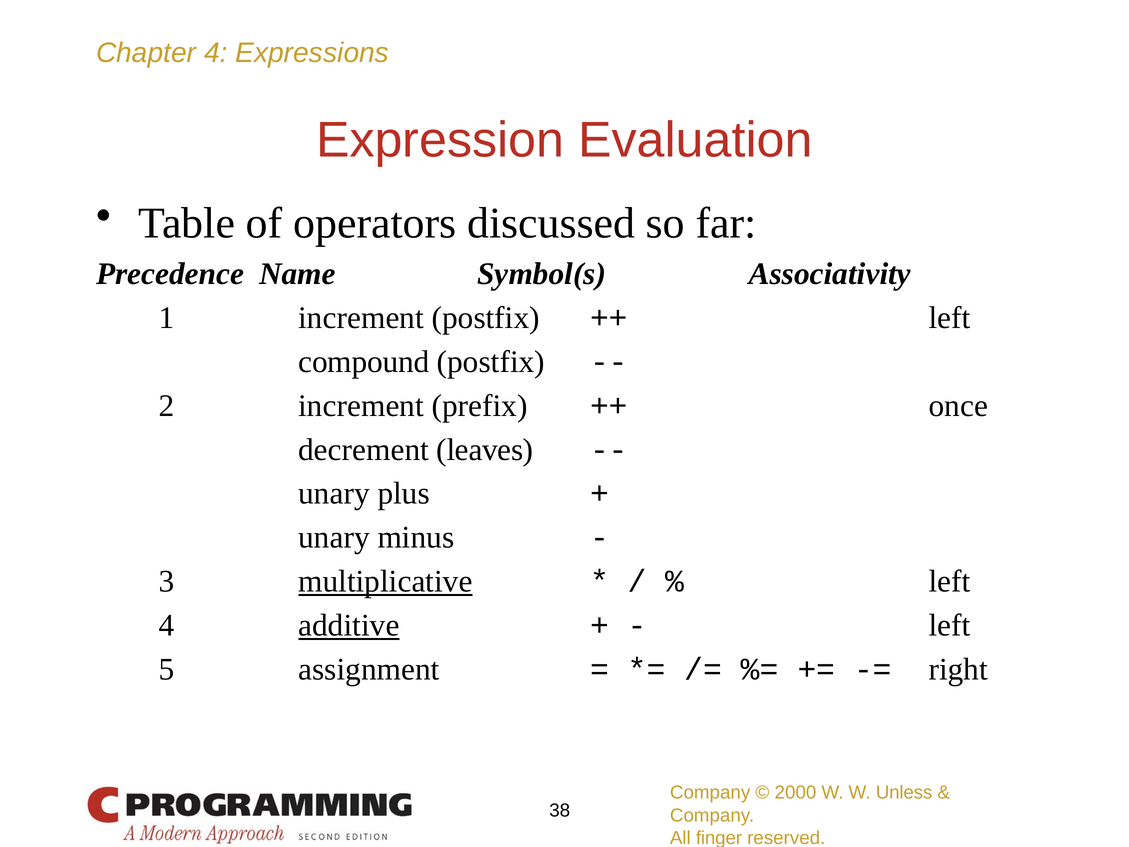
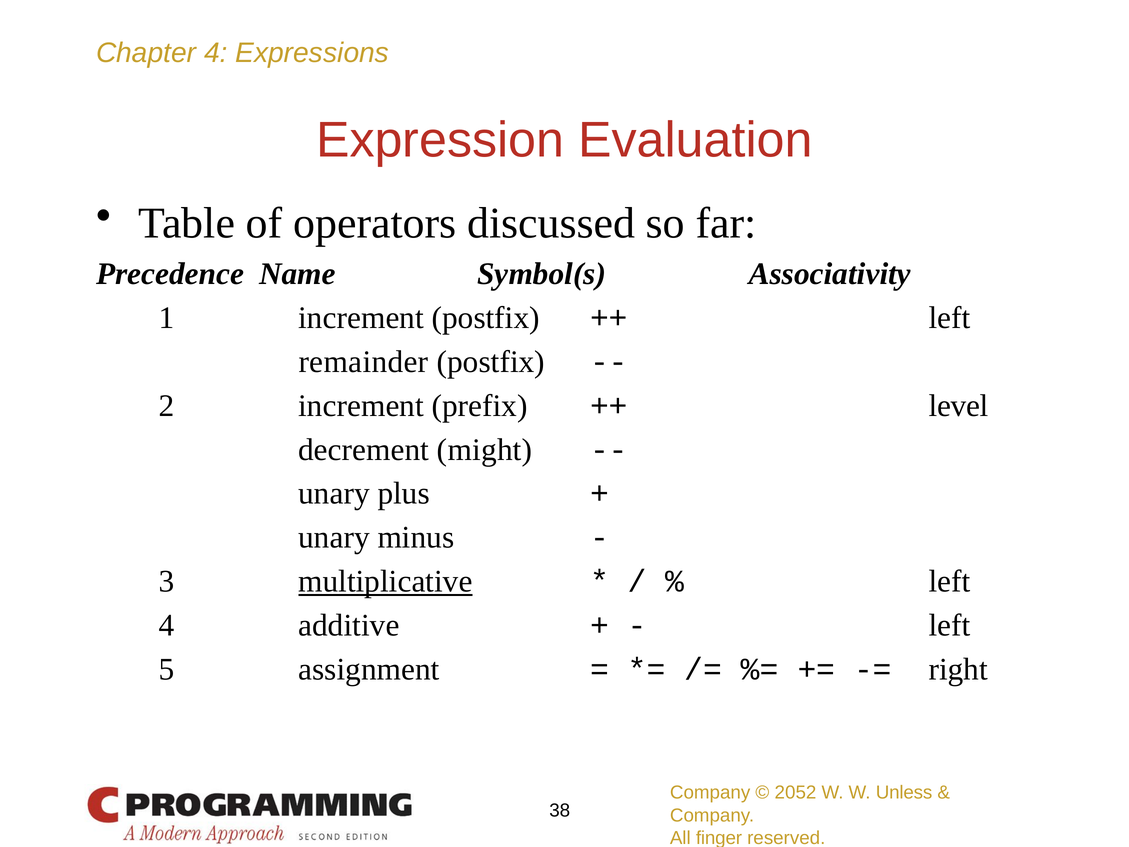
compound: compound -> remainder
once: once -> level
leaves: leaves -> might
additive underline: present -> none
2000: 2000 -> 2052
